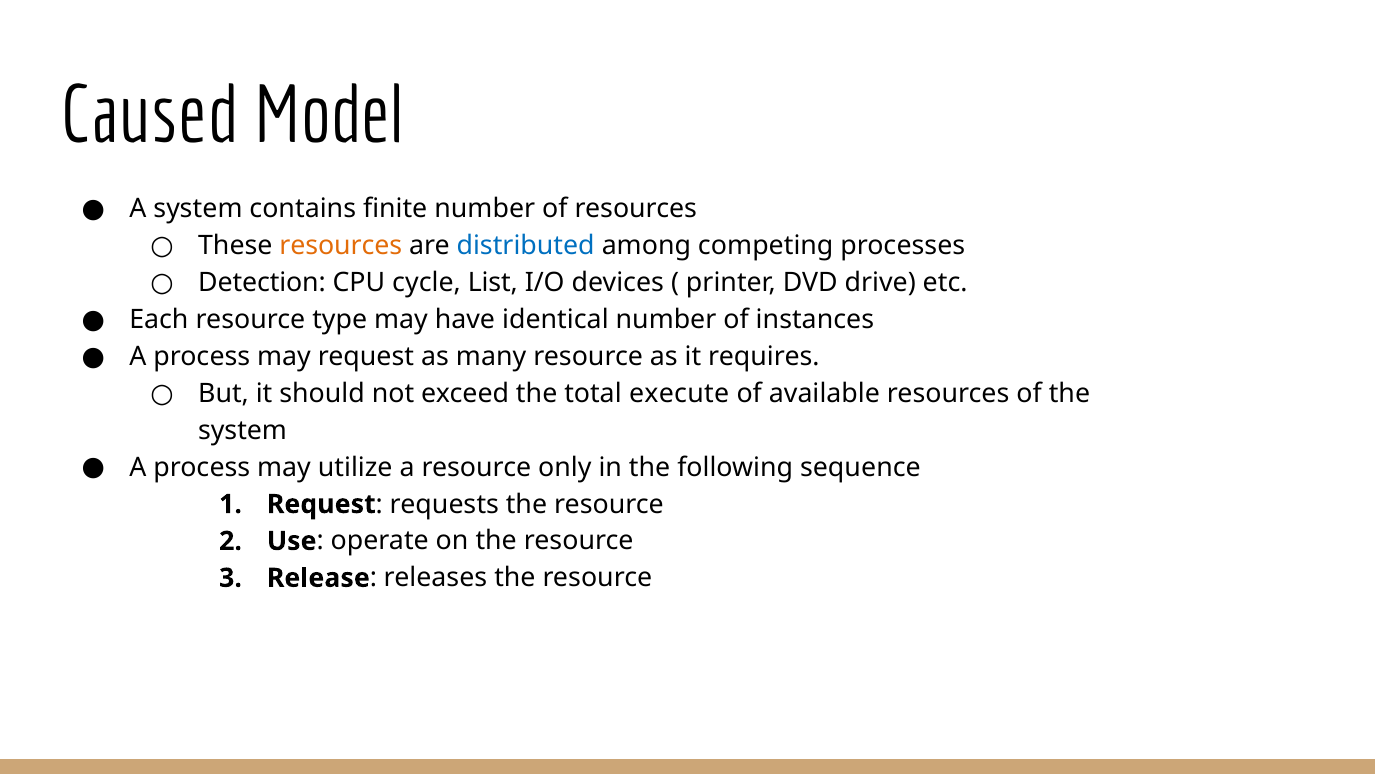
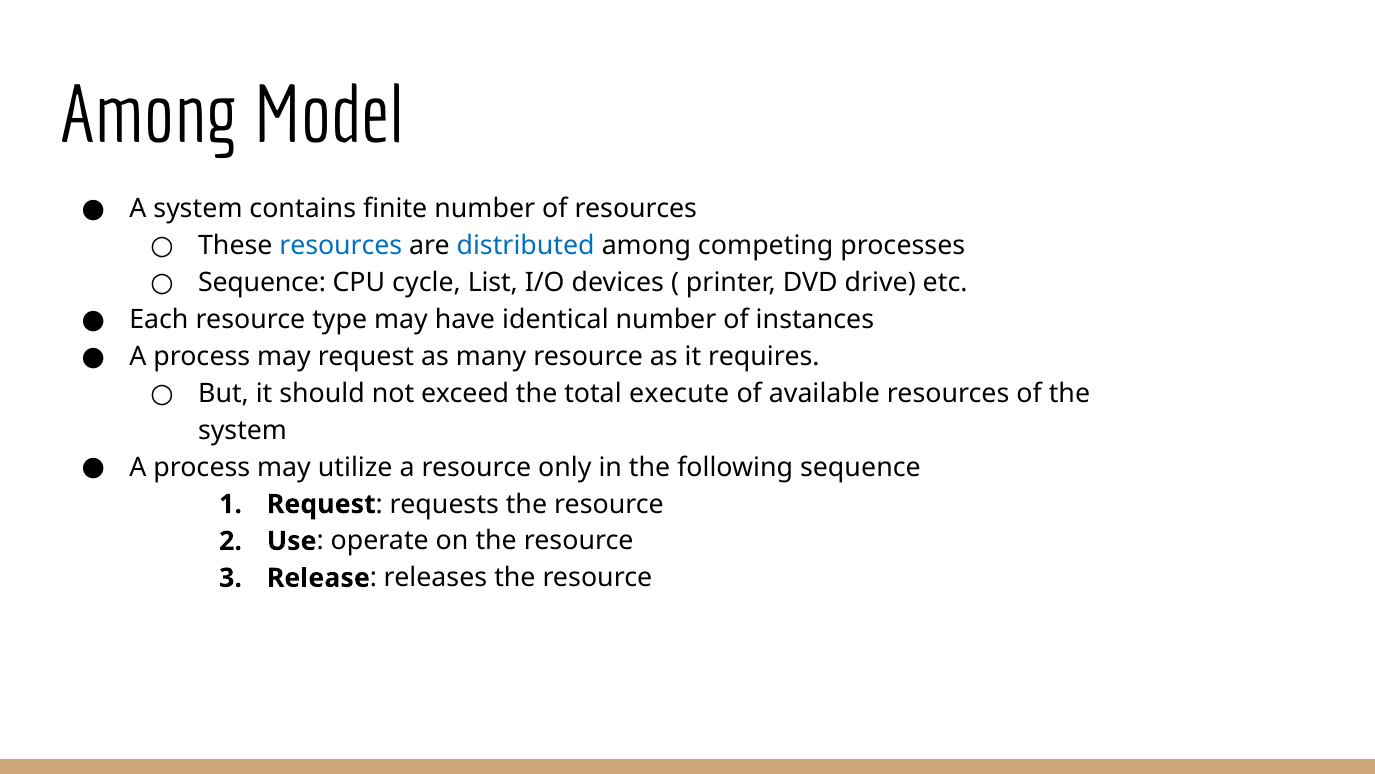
Caused at (150, 116): Caused -> Among
resources at (341, 246) colour: orange -> blue
Detection at (262, 283): Detection -> Sequence
